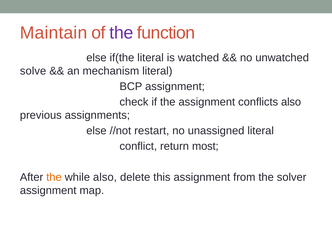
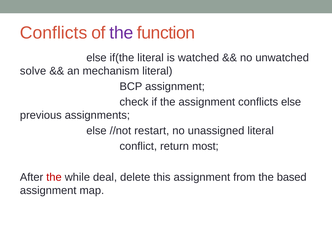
Maintain at (54, 33): Maintain -> Conflicts
conflicts also: also -> else
the at (54, 177) colour: orange -> red
while also: also -> deal
solver: solver -> based
